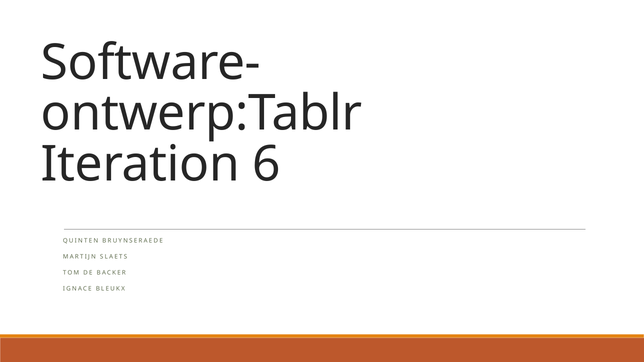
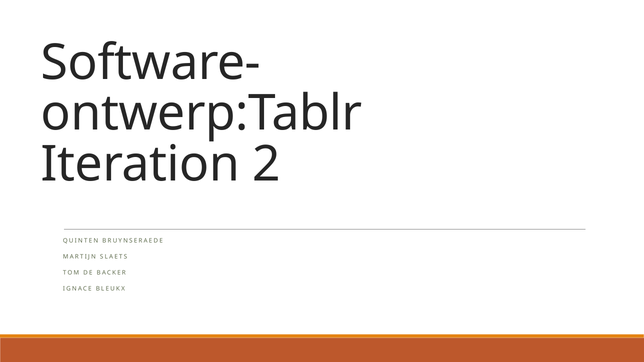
6: 6 -> 2
